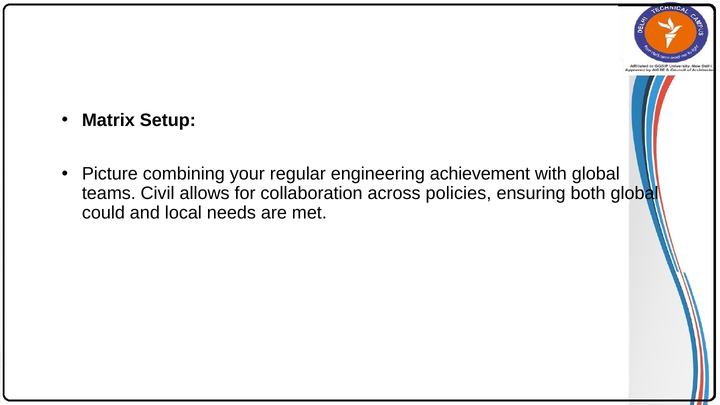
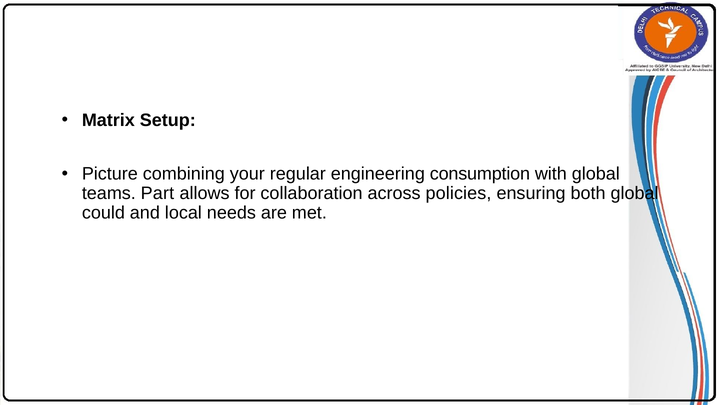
achievement: achievement -> consumption
Civil: Civil -> Part
